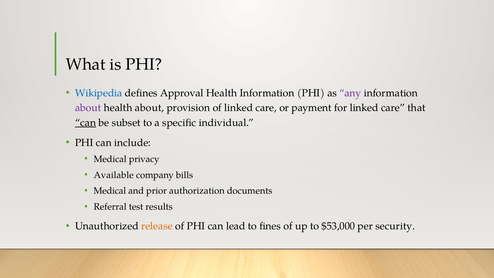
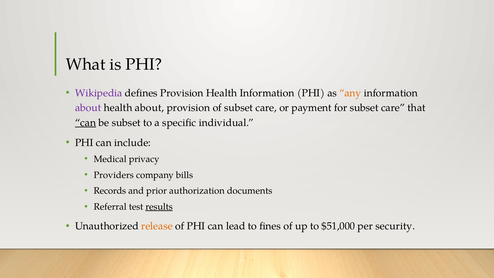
Wikipedia colour: blue -> purple
defines Approval: Approval -> Provision
any colour: purple -> orange
of linked: linked -> subset
for linked: linked -> subset
Available: Available -> Providers
Medical at (110, 191): Medical -> Records
results underline: none -> present
$53,000: $53,000 -> $51,000
